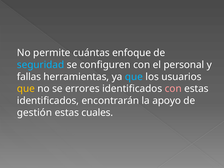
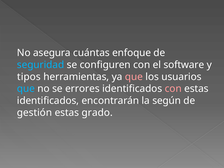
permite: permite -> asegura
personal: personal -> software
fallas: fallas -> tipos
que at (134, 77) colour: light blue -> pink
que at (26, 89) colour: yellow -> light blue
apoyo: apoyo -> según
cuales: cuales -> grado
